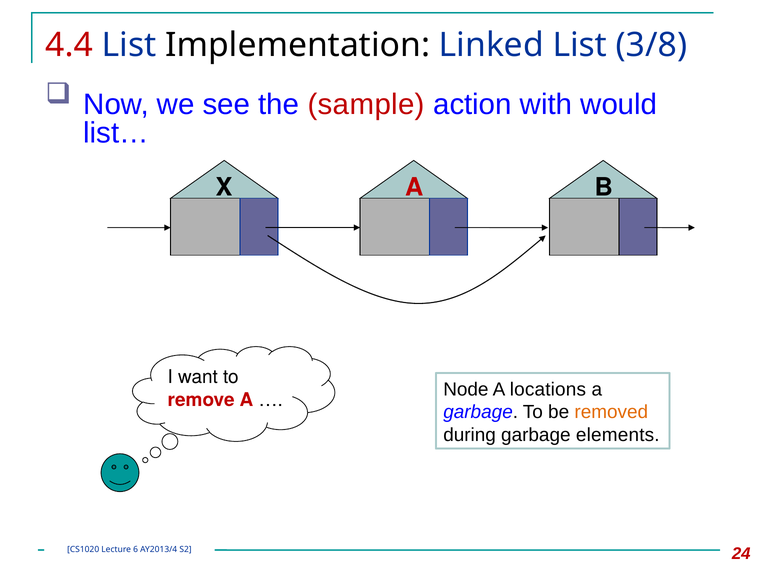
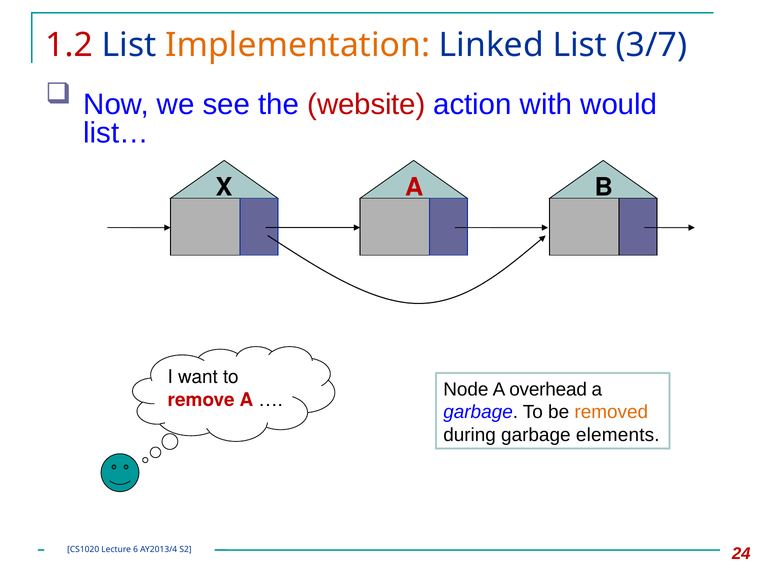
4.4: 4.4 -> 1.2
Implementation colour: black -> orange
3/8: 3/8 -> 3/7
sample: sample -> website
locations: locations -> overhead
